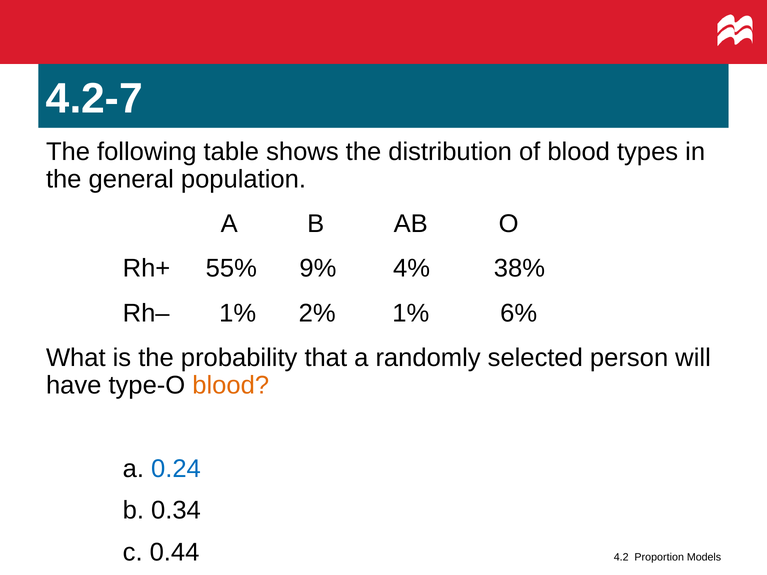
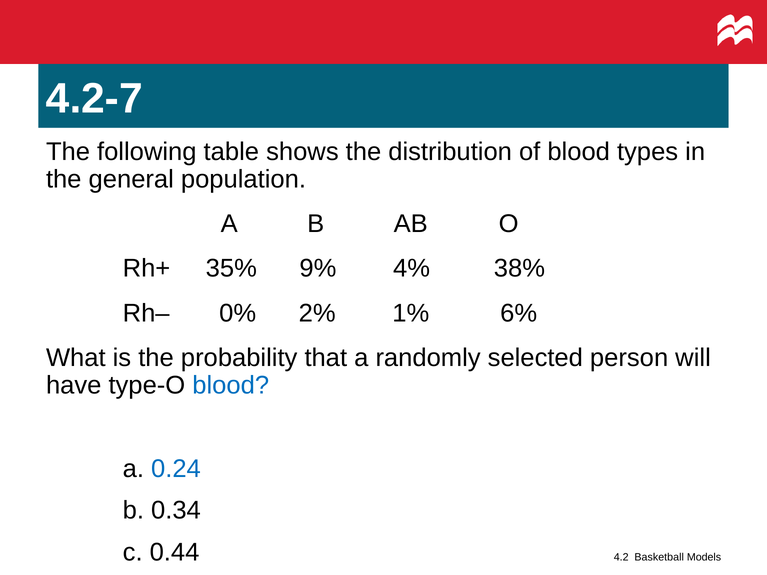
55%: 55% -> 35%
Rh– 1%: 1% -> 0%
blood at (231, 385) colour: orange -> blue
Proportion: Proportion -> Basketball
